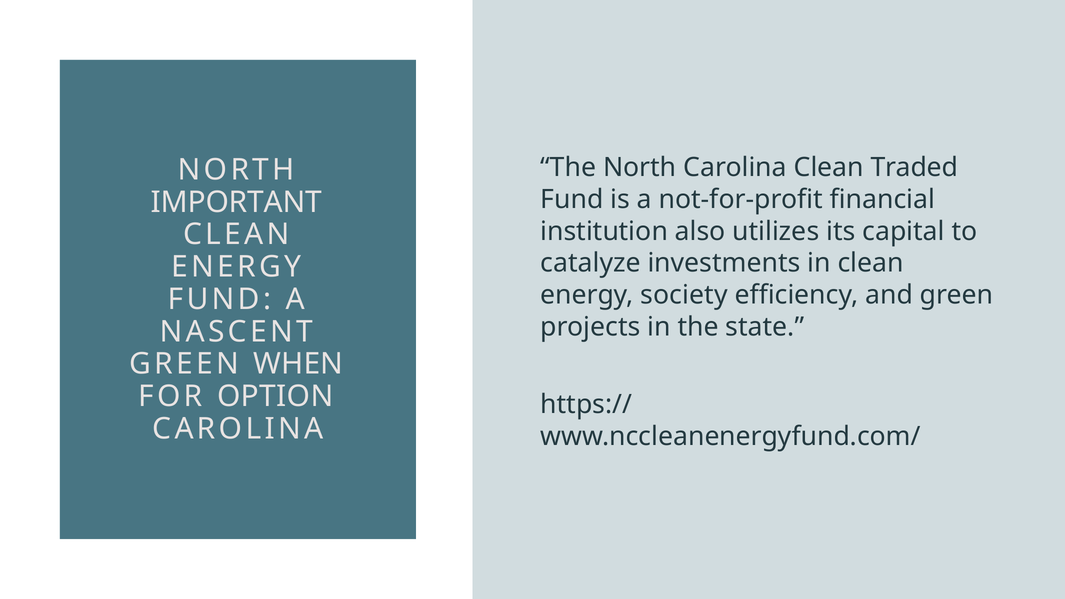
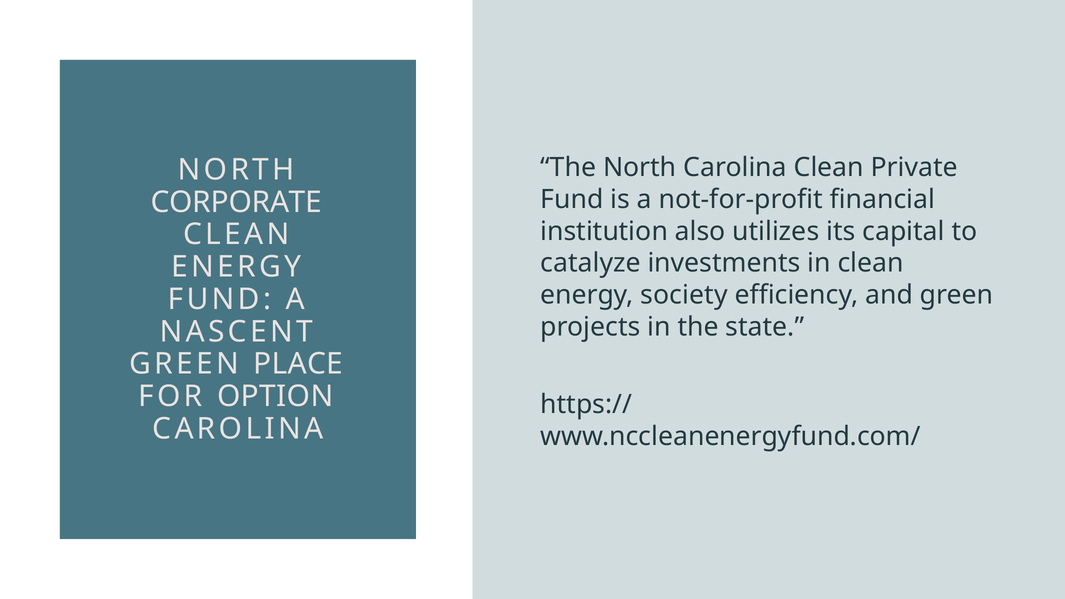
Traded: Traded -> Private
IMPORTANT: IMPORTANT -> CORPORATE
WHEN: WHEN -> PLACE
